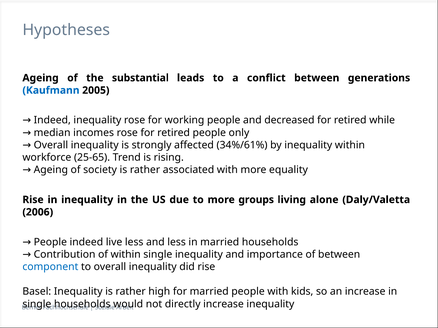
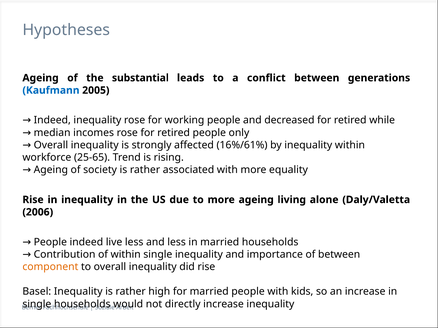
34%/61%: 34%/61% -> 16%/61%
more groups: groups -> ageing
component colour: blue -> orange
